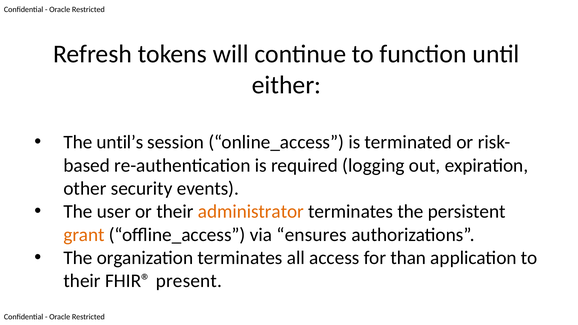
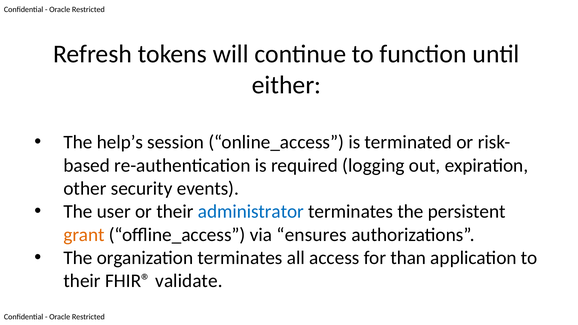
until’s: until’s -> help’s
administrator colour: orange -> blue
present: present -> validate
